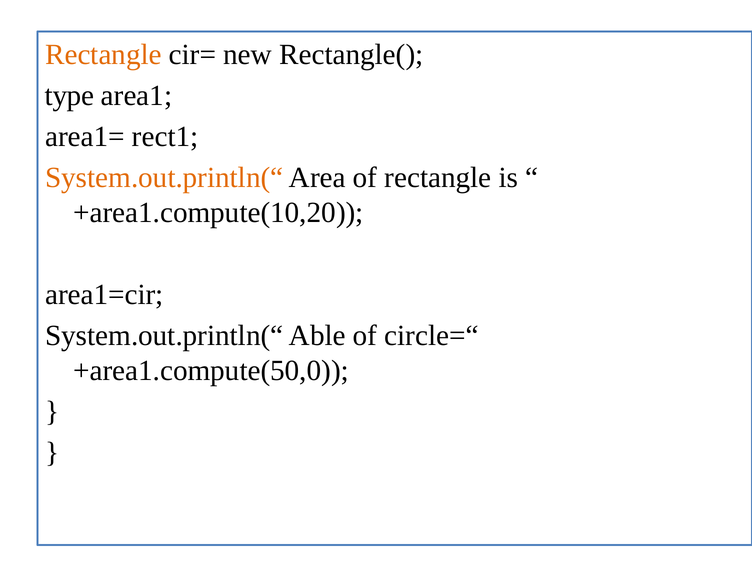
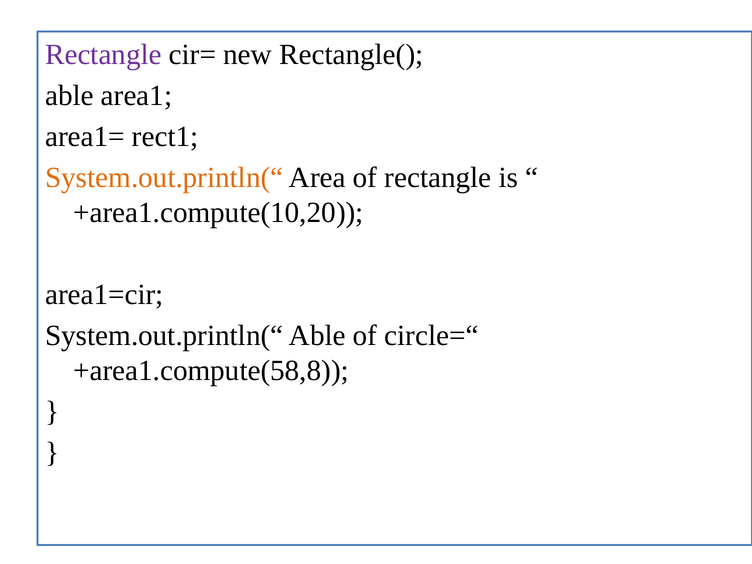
Rectangle at (103, 55) colour: orange -> purple
type at (70, 96): type -> able
+area1.compute(50,0: +area1.compute(50,0 -> +area1.compute(58,8
